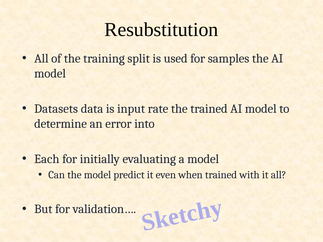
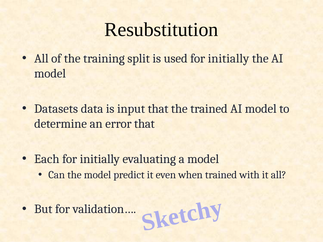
used for samples: samples -> initially
input rate: rate -> that
error into: into -> that
